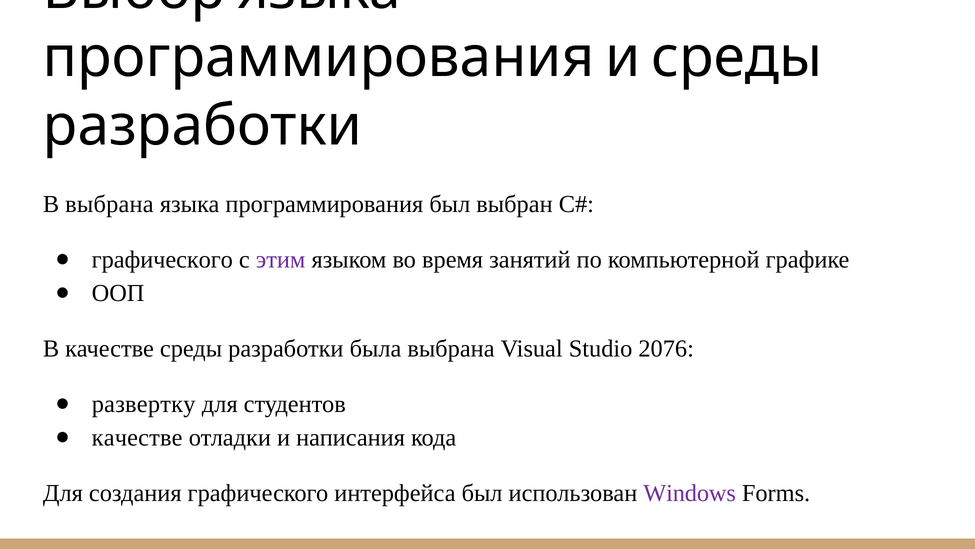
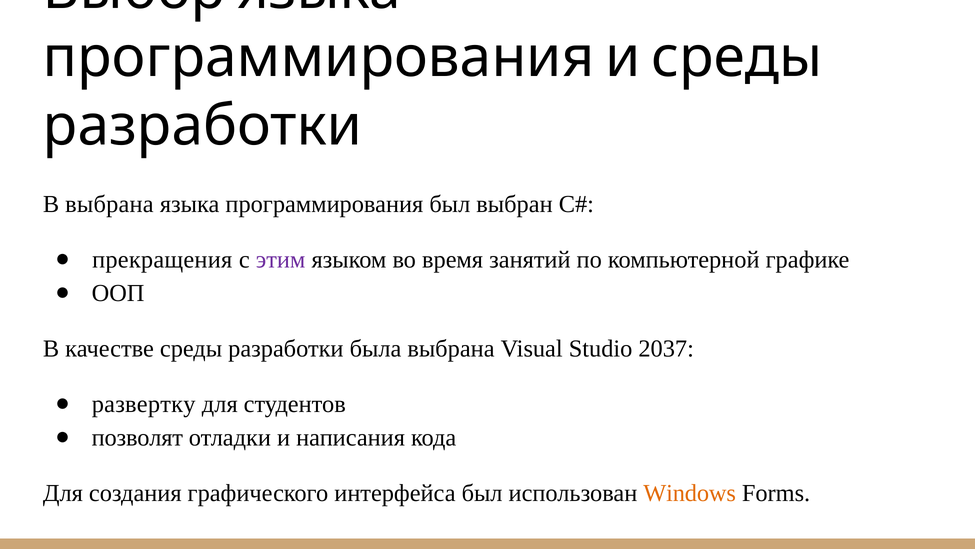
графического at (162, 260): графического -> прекращения
2076: 2076 -> 2037
качестве at (137, 437): качестве -> позволят
Windows colour: purple -> orange
